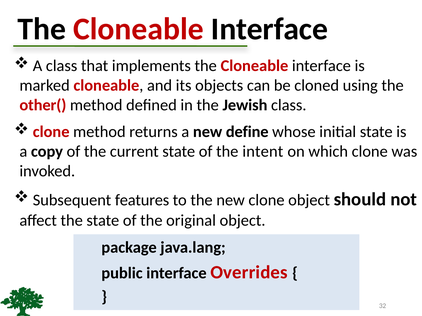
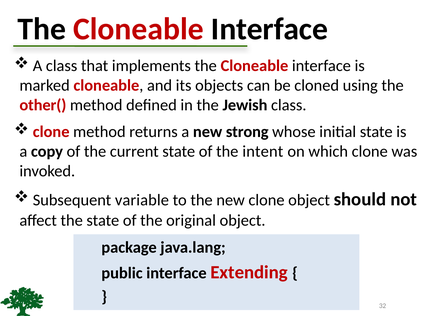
define: define -> strong
features: features -> variable
Overrides: Overrides -> Extending
